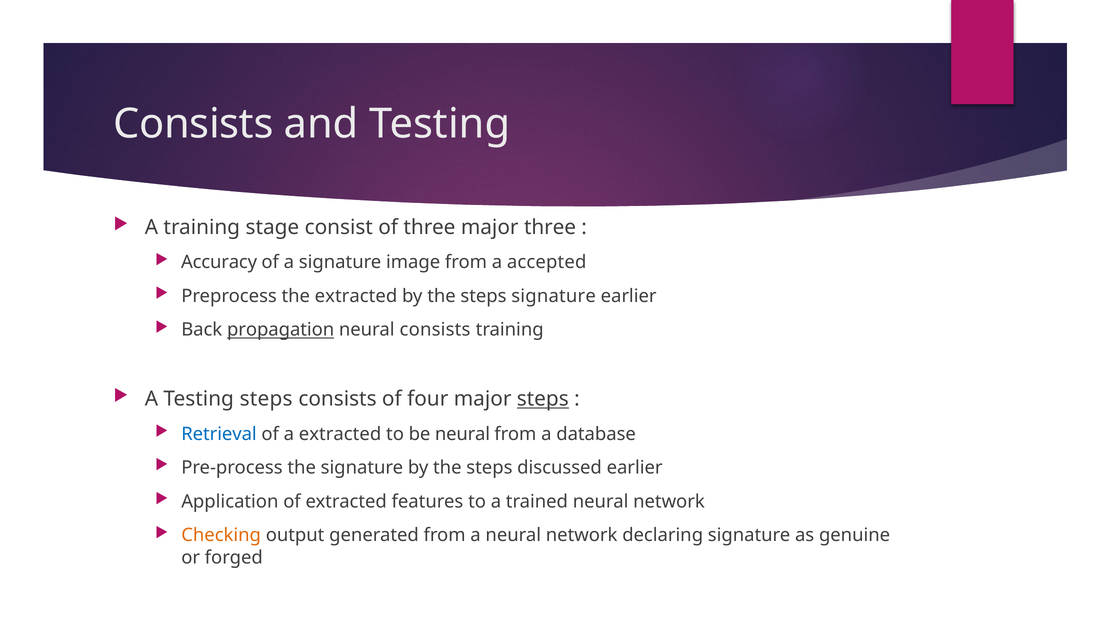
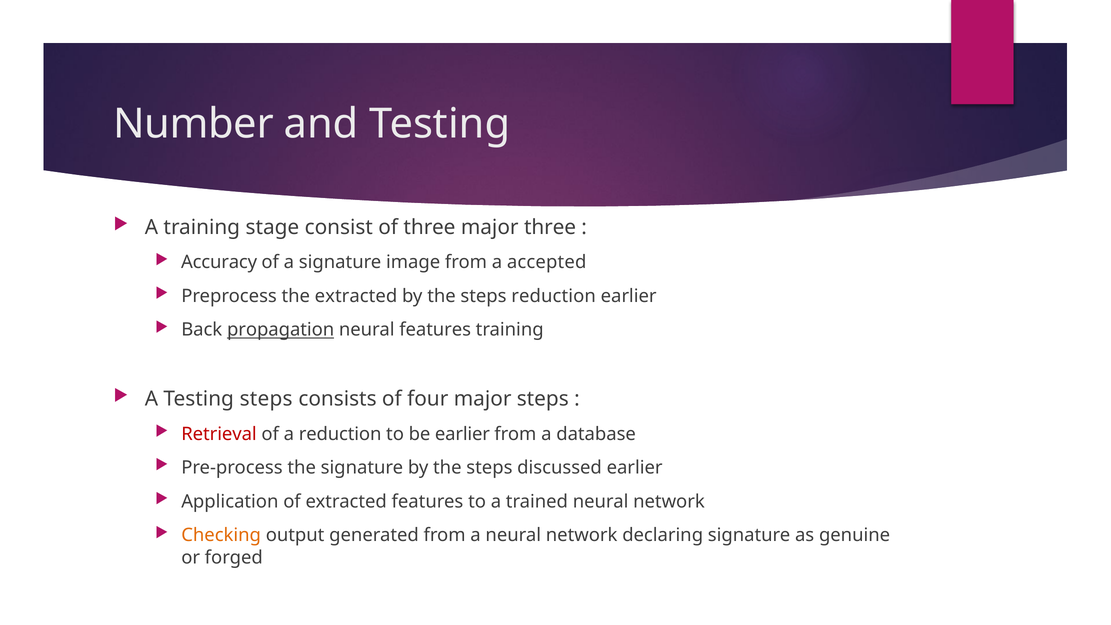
Consists at (193, 124): Consists -> Number
steps signature: signature -> reduction
neural consists: consists -> features
steps at (543, 399) underline: present -> none
Retrieval colour: blue -> red
a extracted: extracted -> reduction
be neural: neural -> earlier
